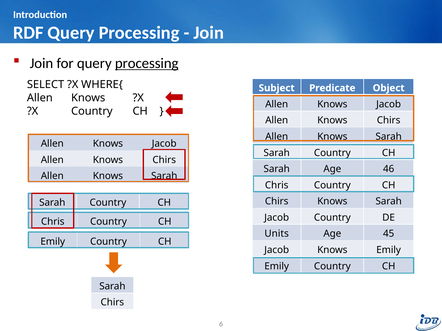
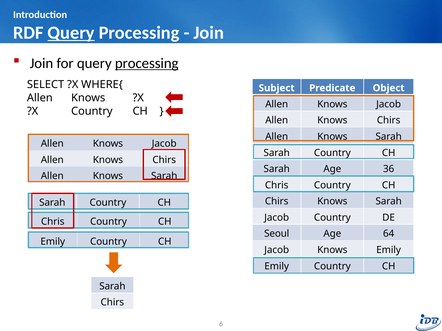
Query at (71, 33) underline: none -> present
46: 46 -> 36
Units: Units -> Seoul
45: 45 -> 64
